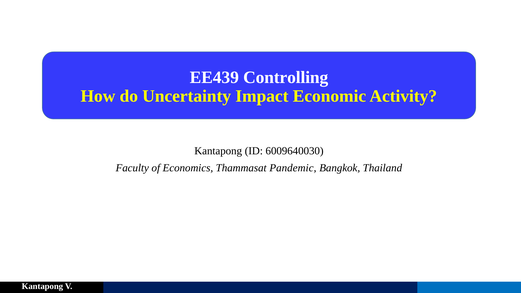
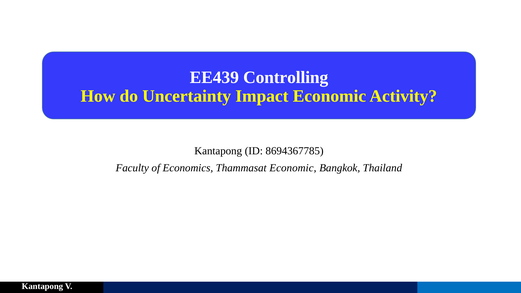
6009640030: 6009640030 -> 8694367785
Thammasat Pandemic: Pandemic -> Economic
